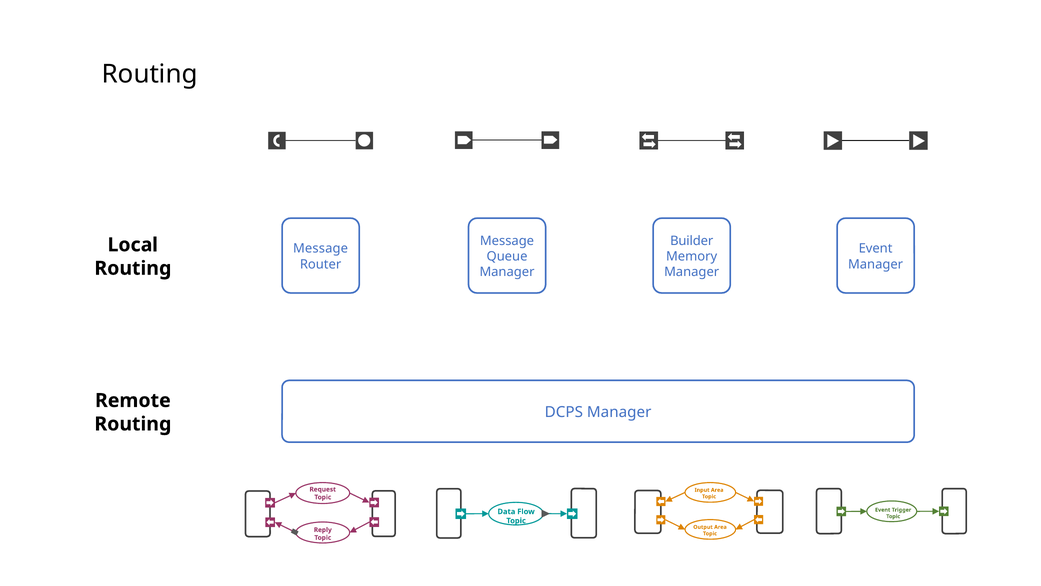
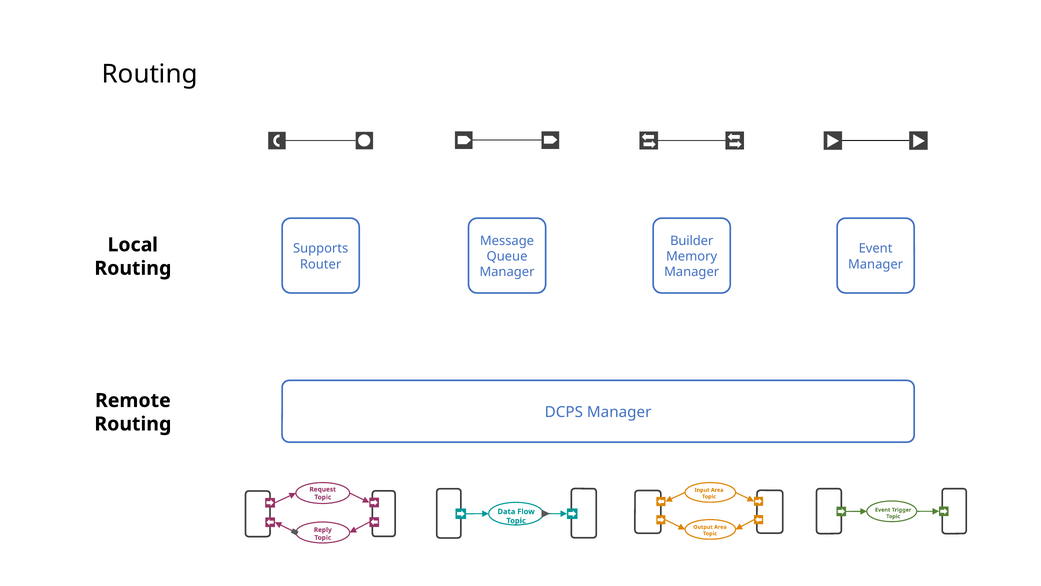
Message at (321, 248): Message -> Supports
